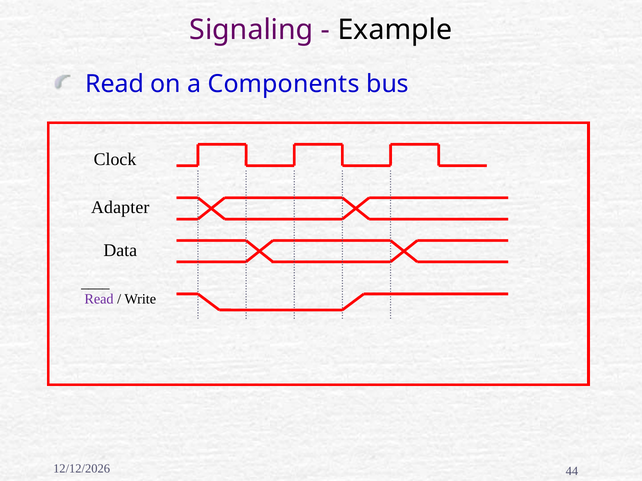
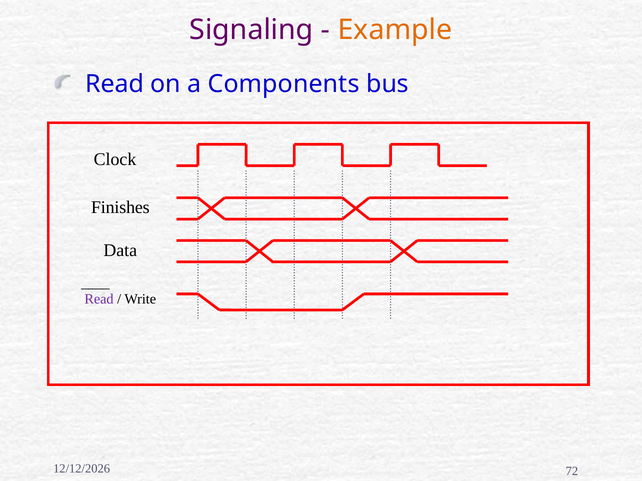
Example colour: black -> orange
Adapter: Adapter -> Finishes
44: 44 -> 72
